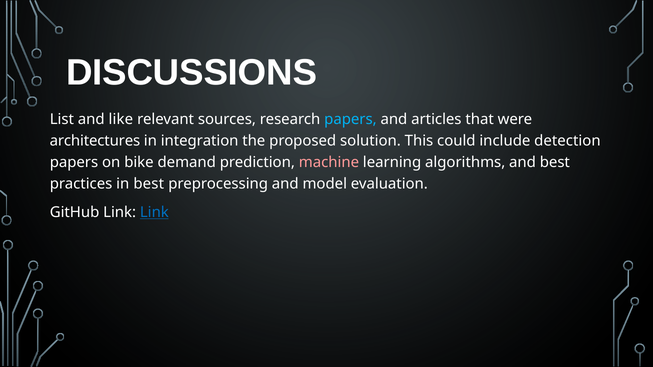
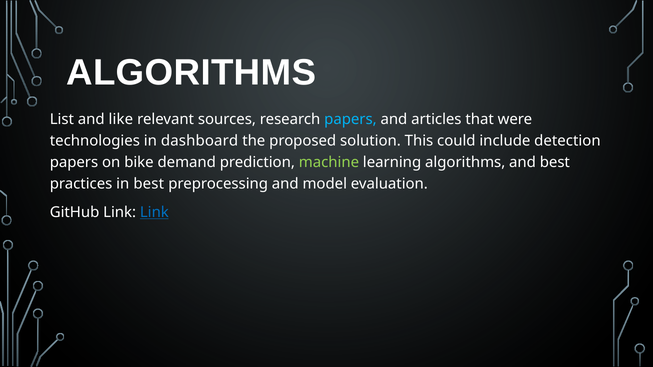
DISCUSSIONS at (192, 72): DISCUSSIONS -> ALGORITHMS
architectures: architectures -> technologies
integration: integration -> dashboard
machine colour: pink -> light green
